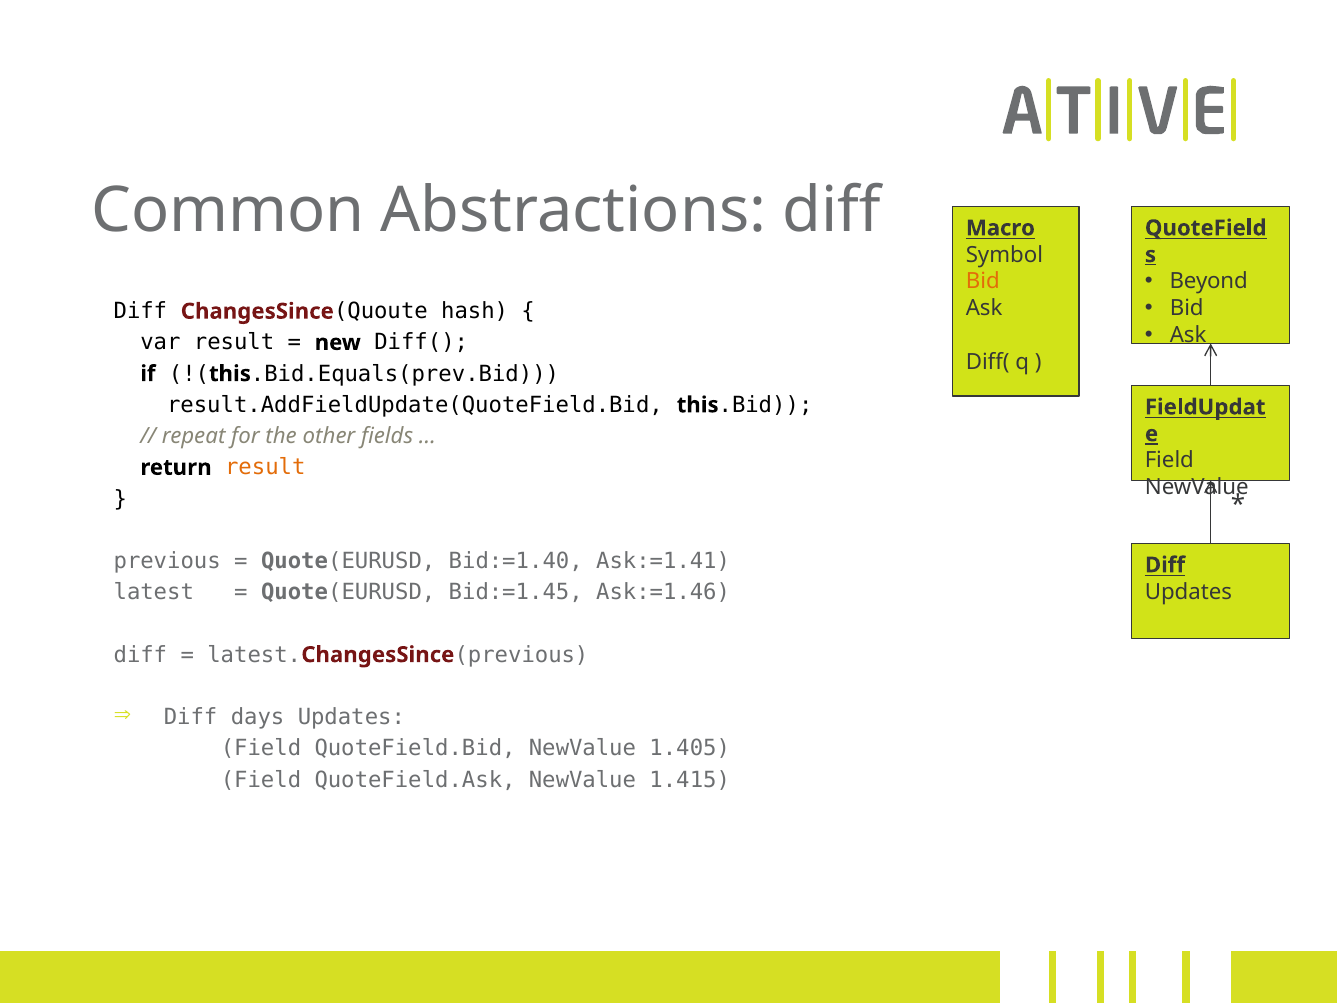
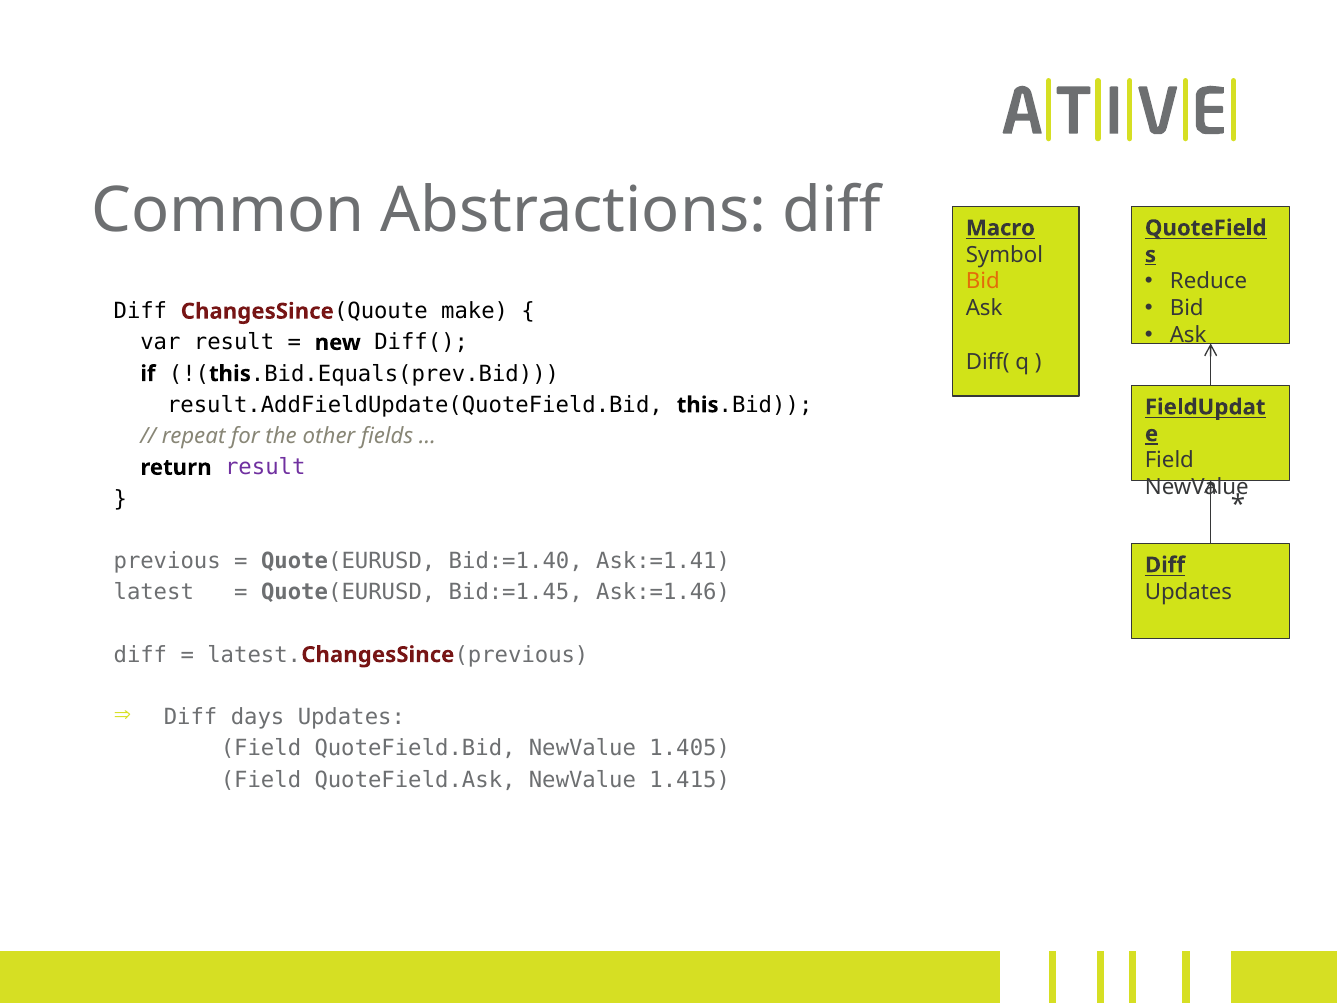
Beyond: Beyond -> Reduce
hash: hash -> make
result at (265, 467) colour: orange -> purple
